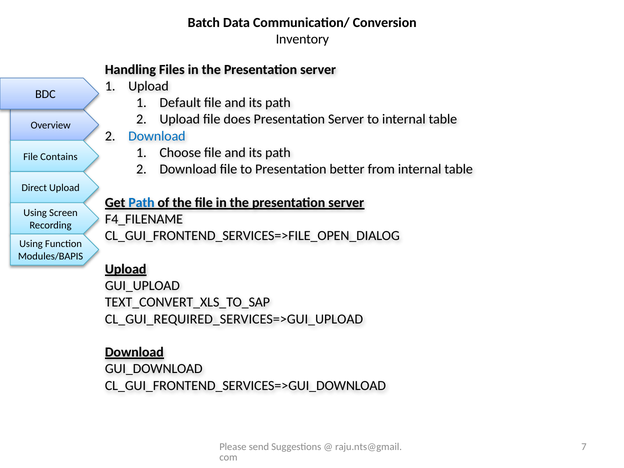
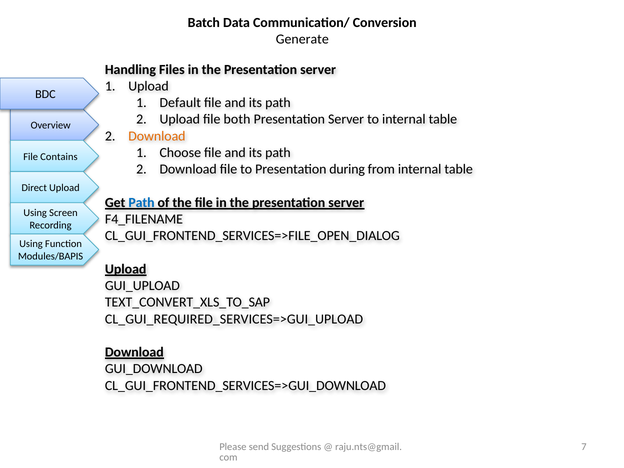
Inventory: Inventory -> Generate
does: does -> both
Download at (157, 136) colour: blue -> orange
better: better -> during
